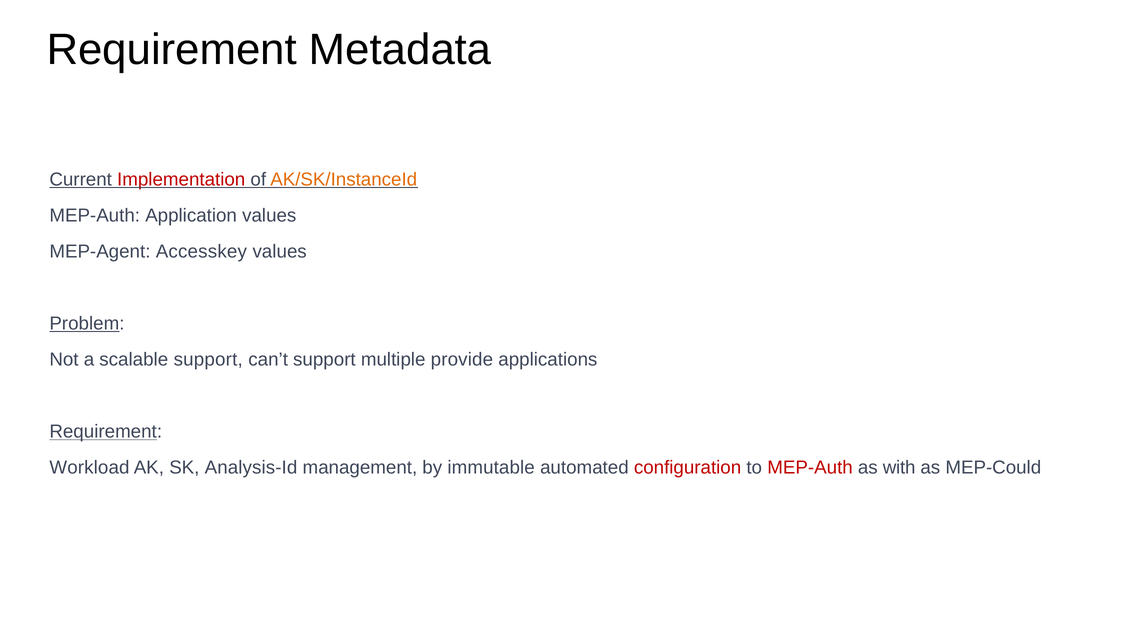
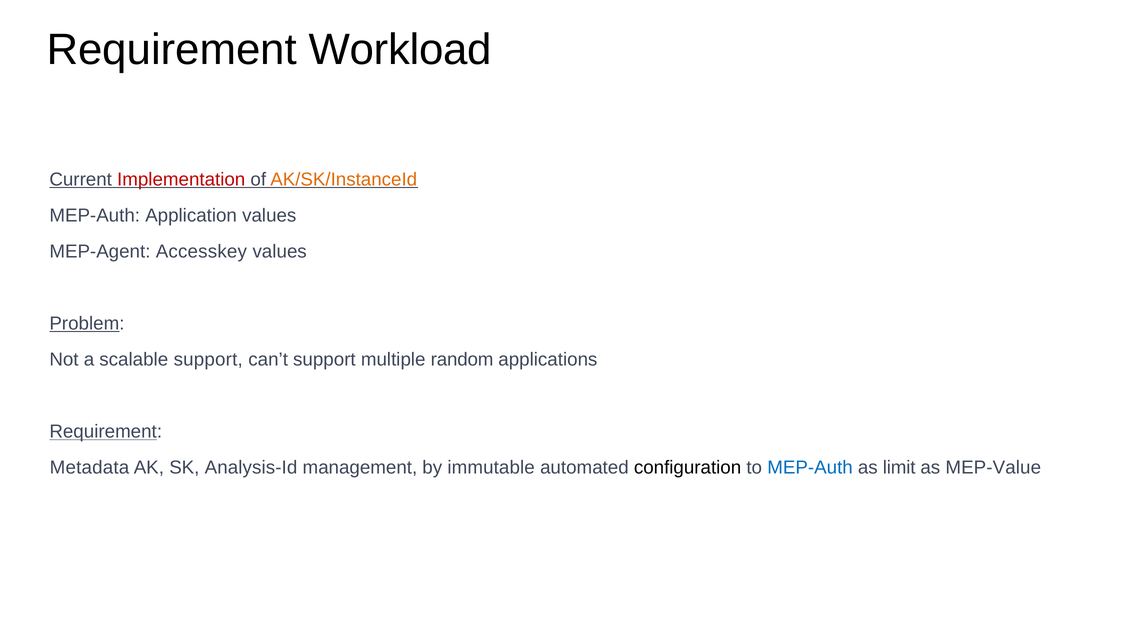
Metadata: Metadata -> Workload
provide: provide -> random
Workload: Workload -> Metadata
configuration colour: red -> black
MEP-Auth at (810, 468) colour: red -> blue
with: with -> limit
MEP-Could: MEP-Could -> MEP-Value
